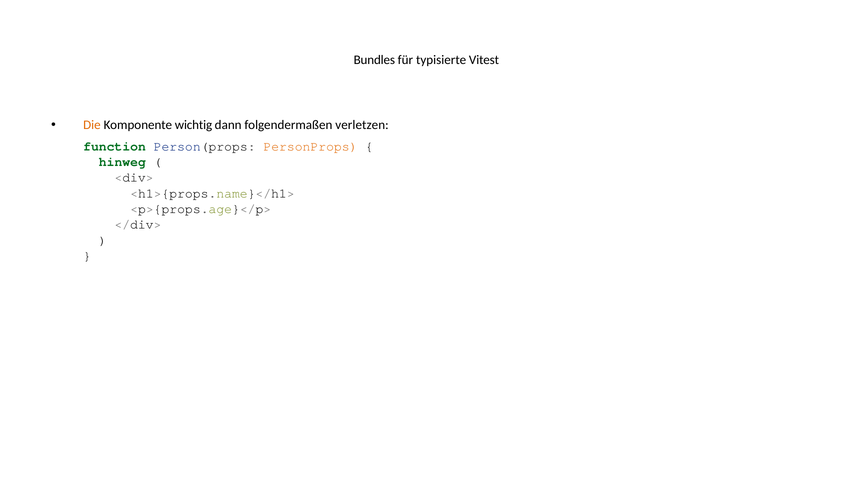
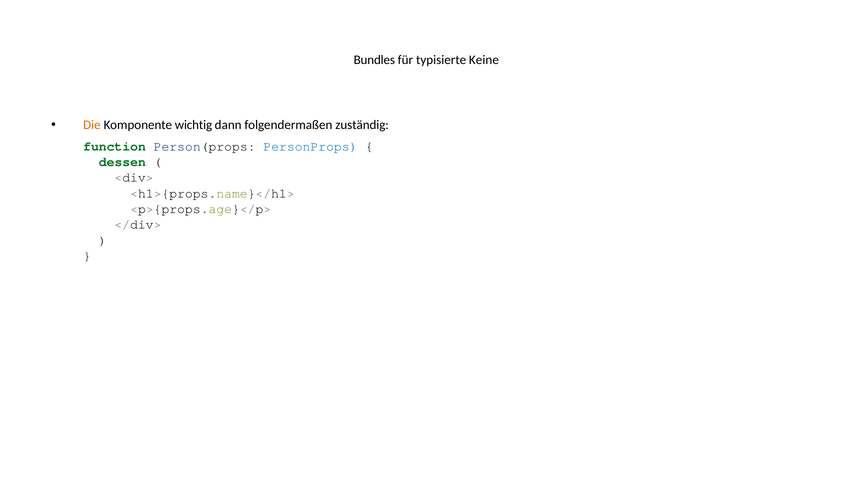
Vitest: Vitest -> Keine
verletzen: verletzen -> zuständig
PersonProps colour: orange -> blue
hinweg: hinweg -> dessen
